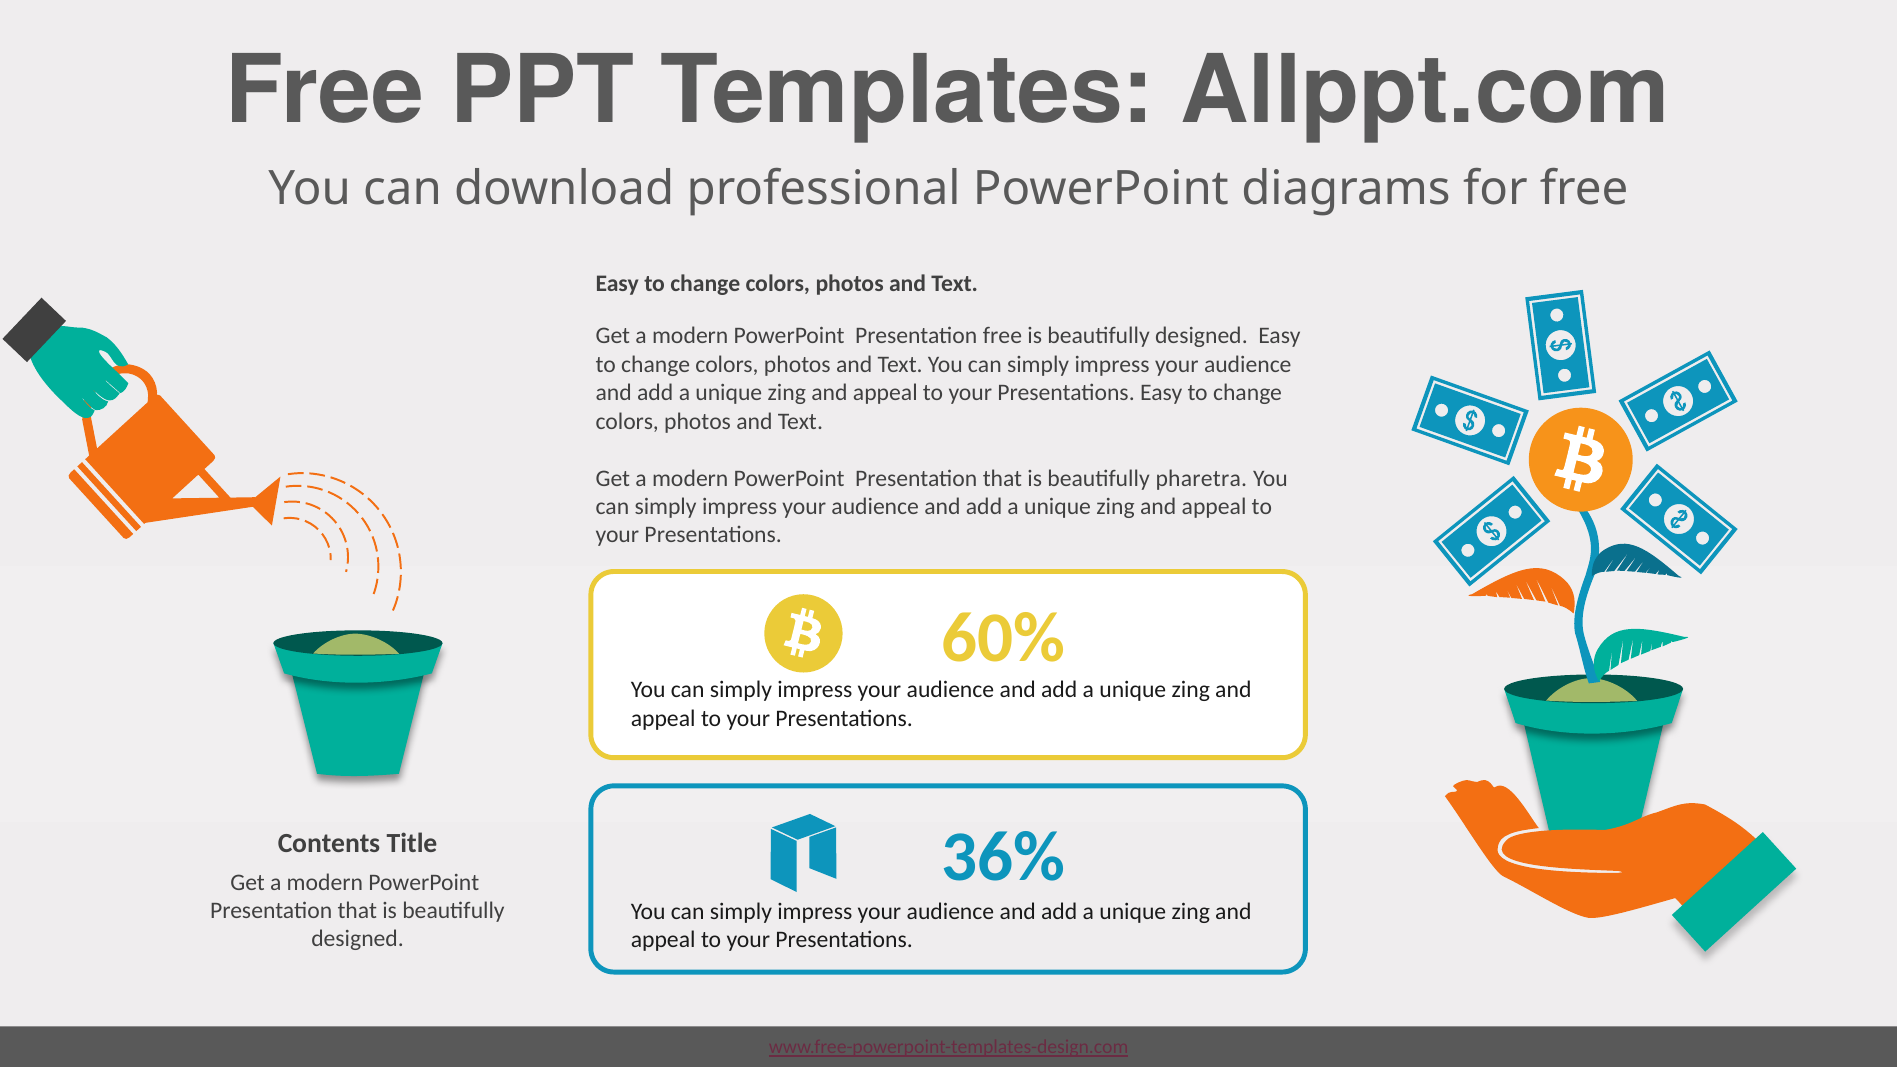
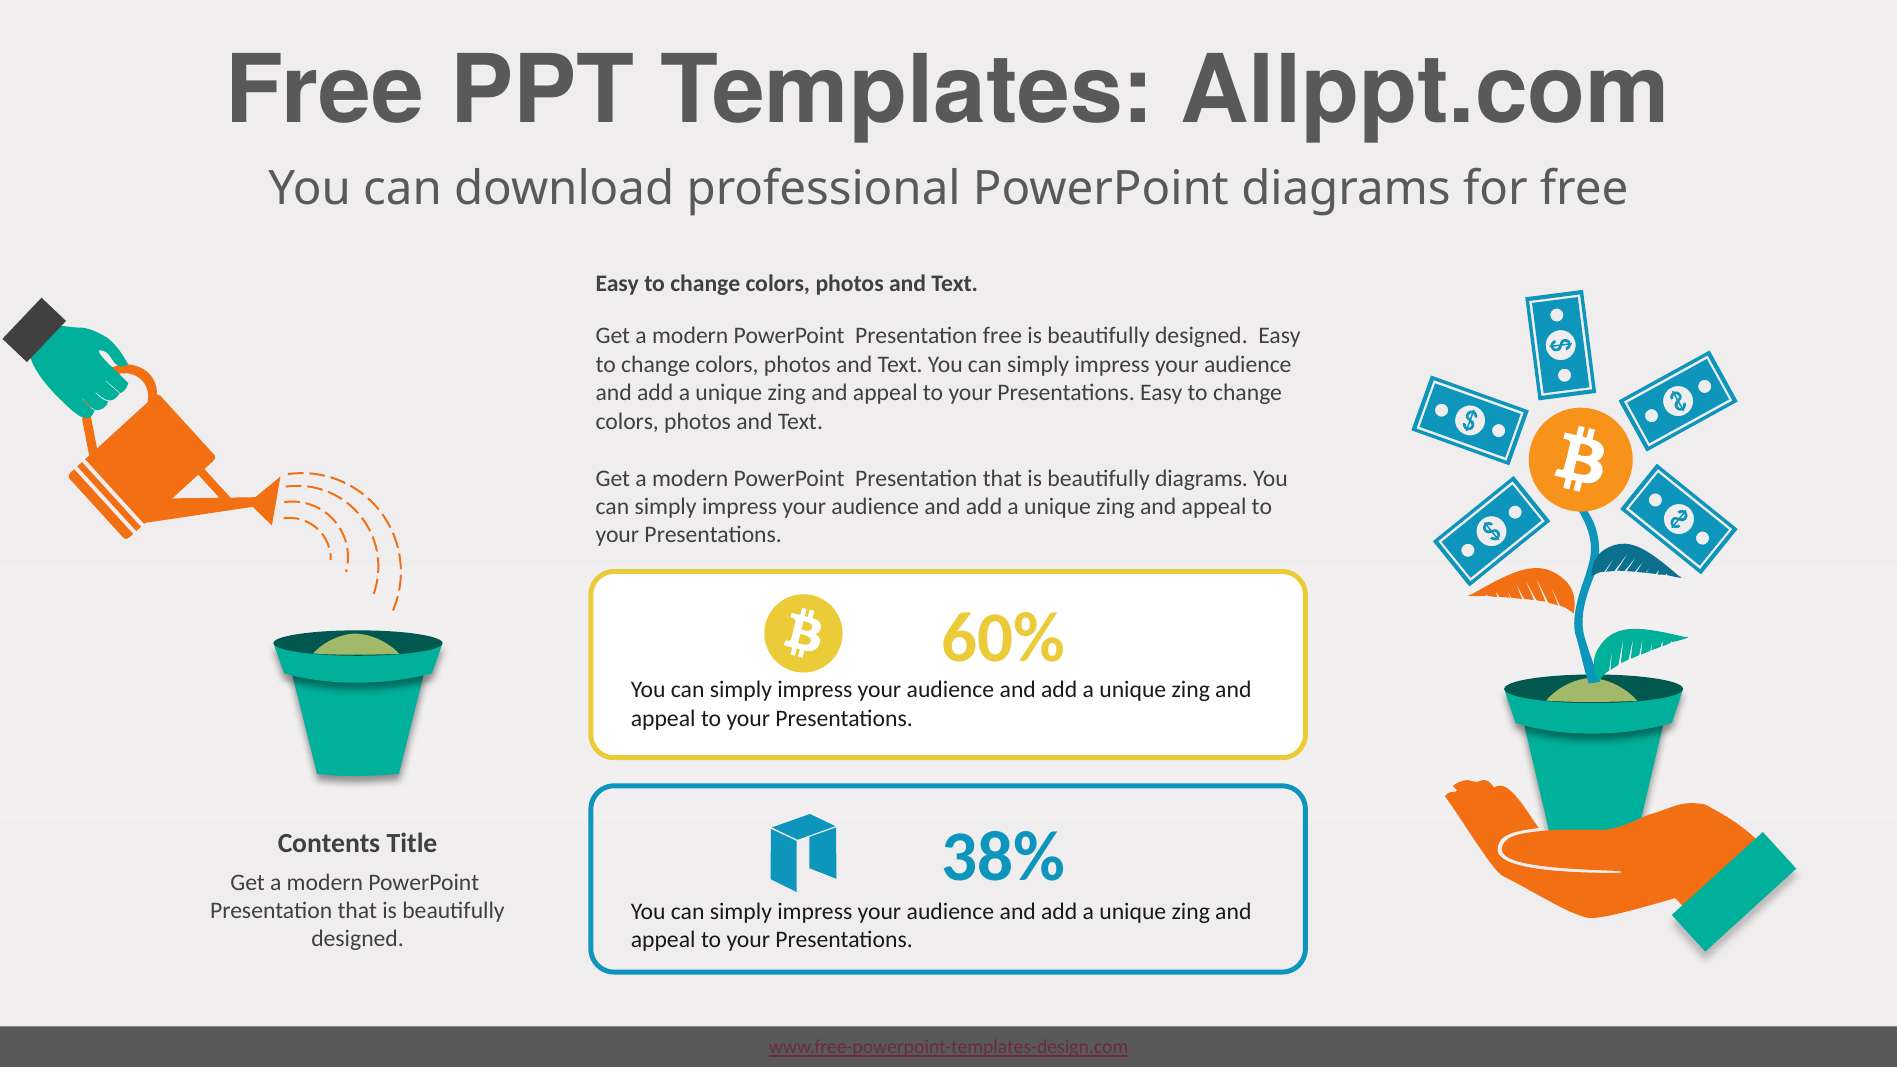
beautifully pharetra: pharetra -> diagrams
36%: 36% -> 38%
